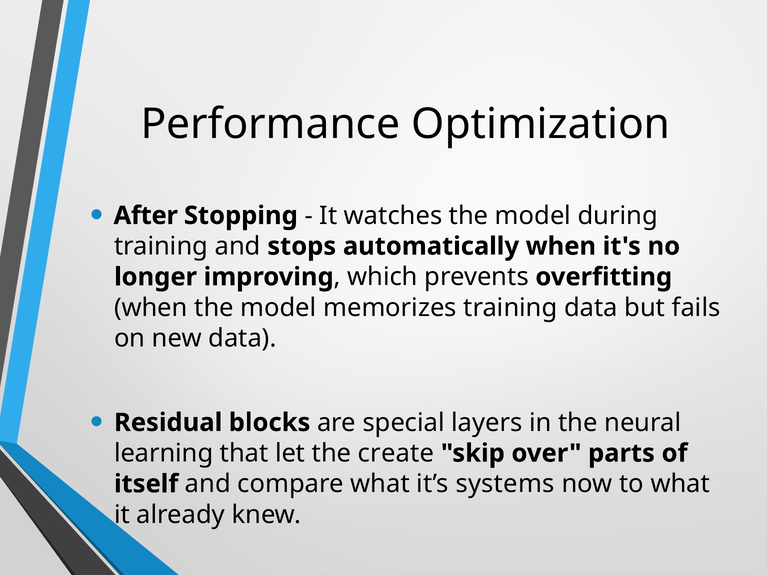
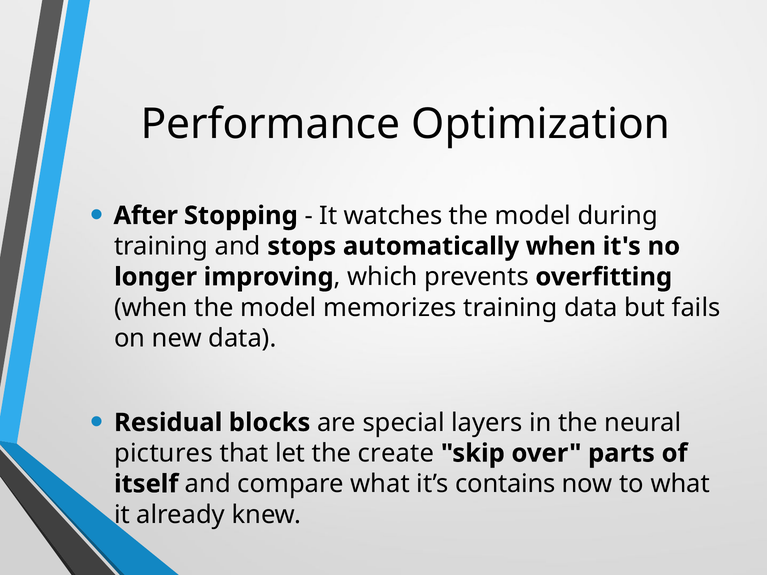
learning: learning -> pictures
systems: systems -> contains
